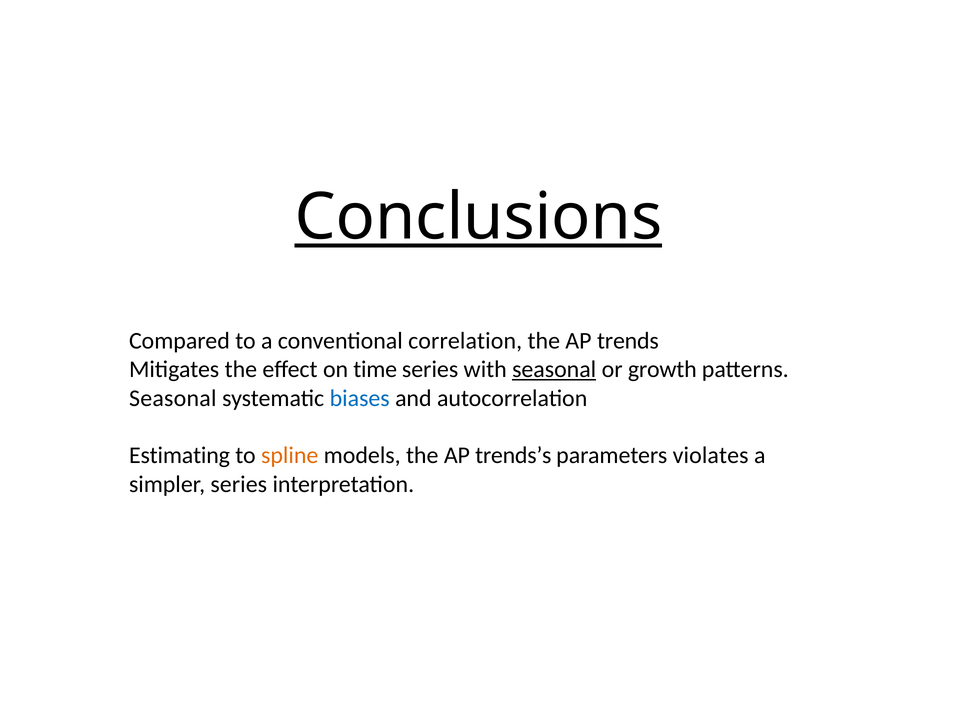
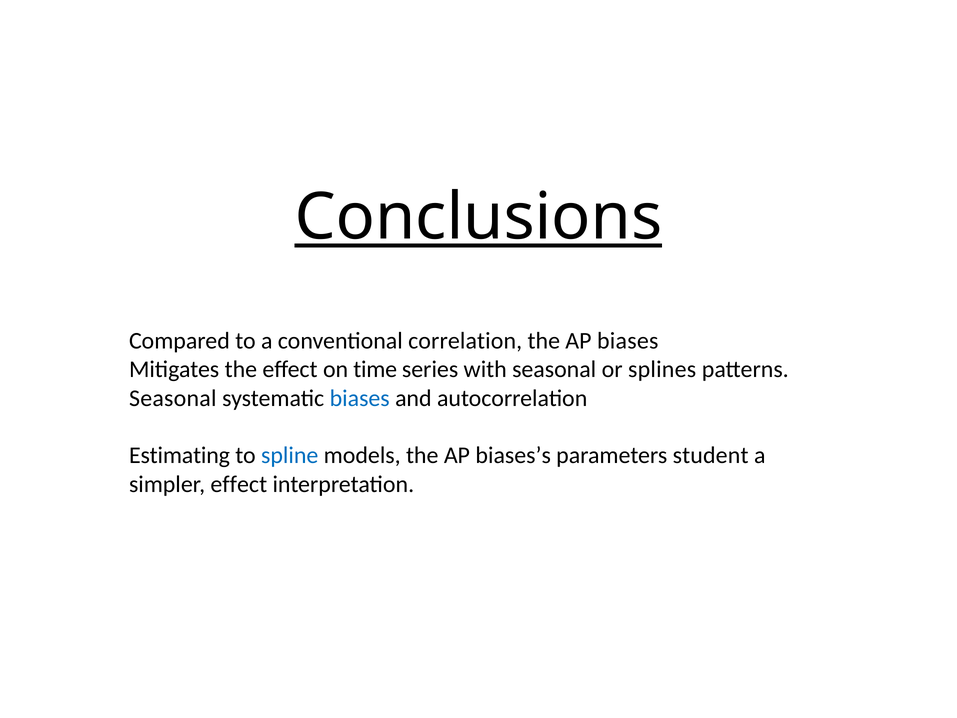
AP trends: trends -> biases
seasonal at (554, 369) underline: present -> none
growth: growth -> splines
spline colour: orange -> blue
trends’s: trends’s -> biases’s
violates: violates -> student
simpler series: series -> effect
